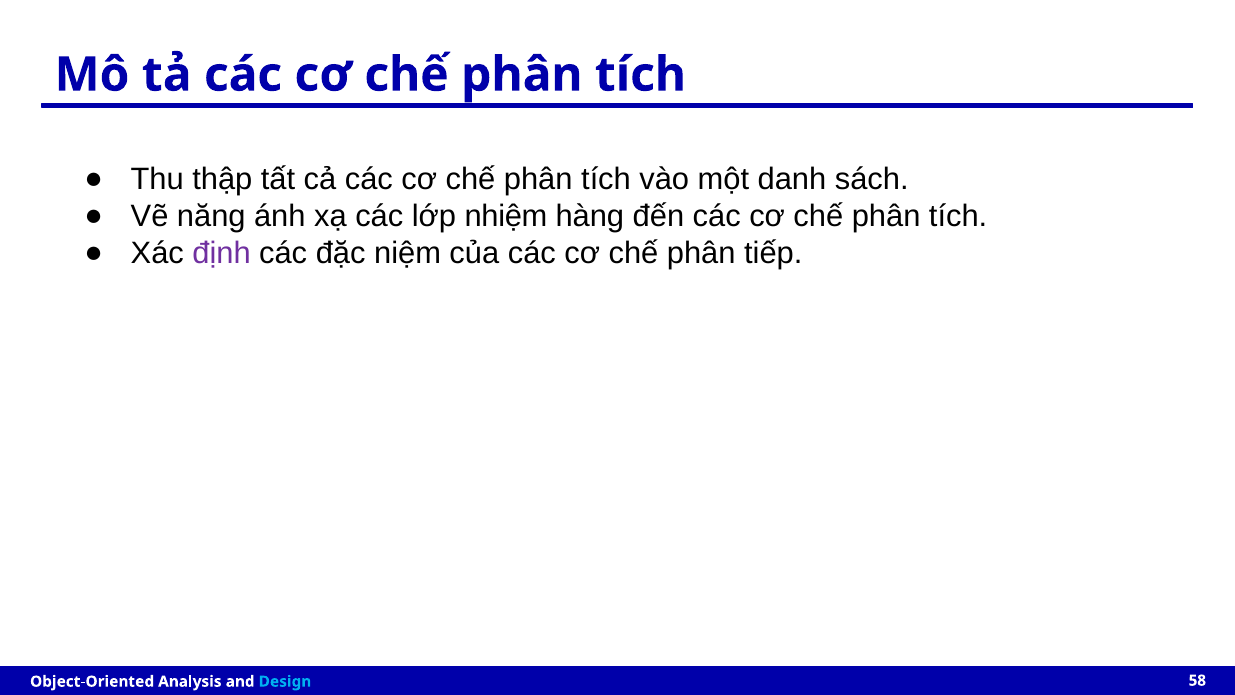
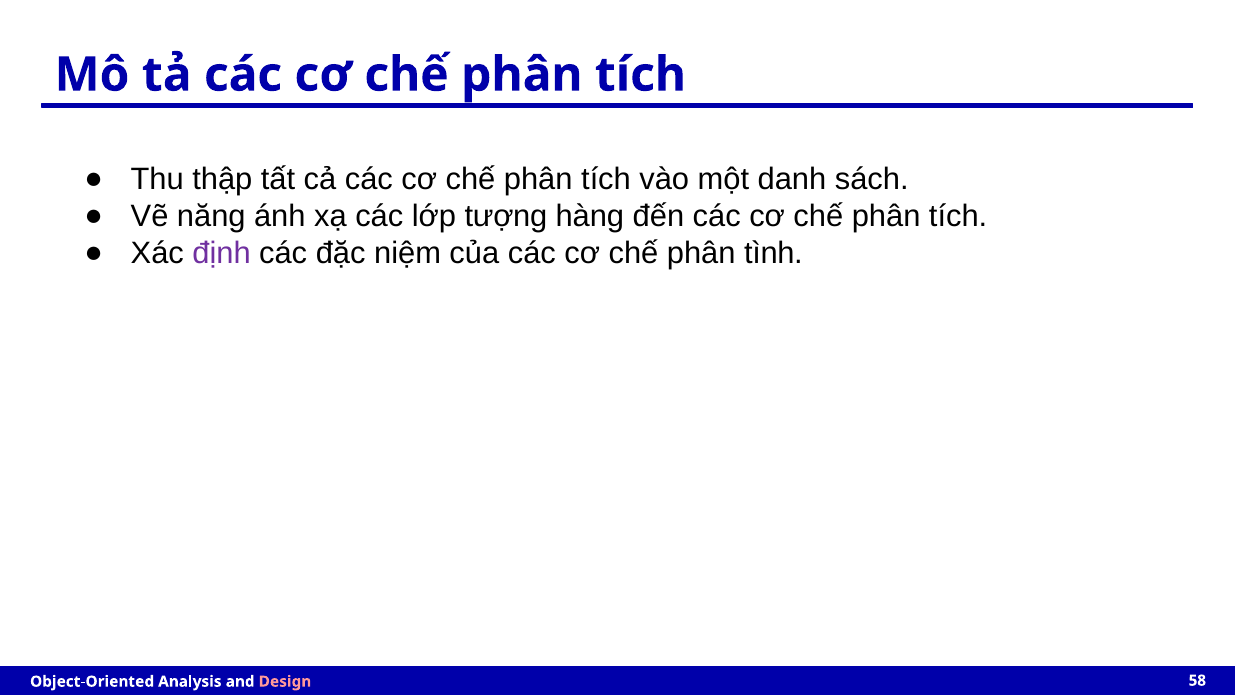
nhiệm: nhiệm -> tượng
tiếp: tiếp -> tình
Design colour: light blue -> pink
